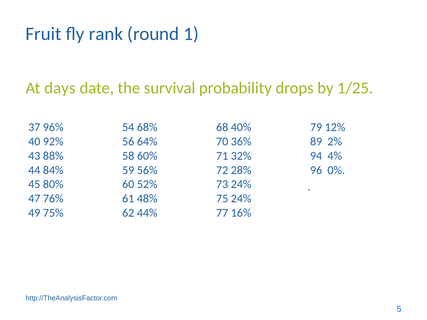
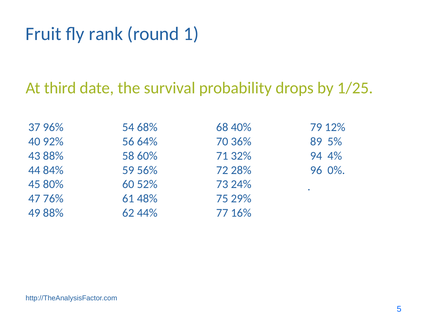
days: days -> third
2%: 2% -> 5%
75 24%: 24% -> 29%
49 75%: 75% -> 88%
